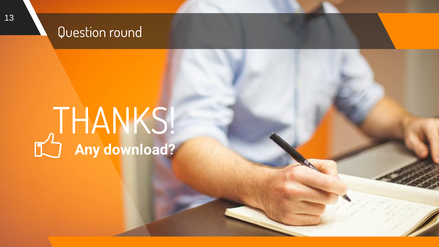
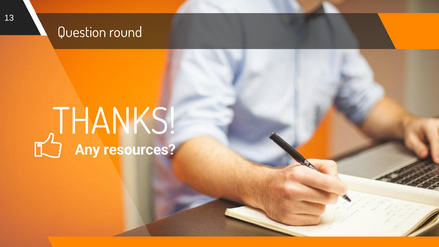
download: download -> resources
